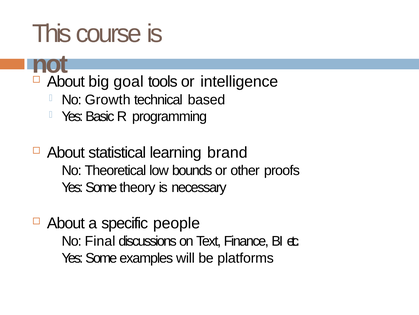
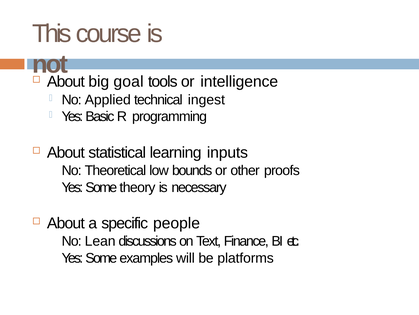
Growth: Growth -> Applied
based: based -> ingest
brand: brand -> inputs
Final: Final -> Lean
